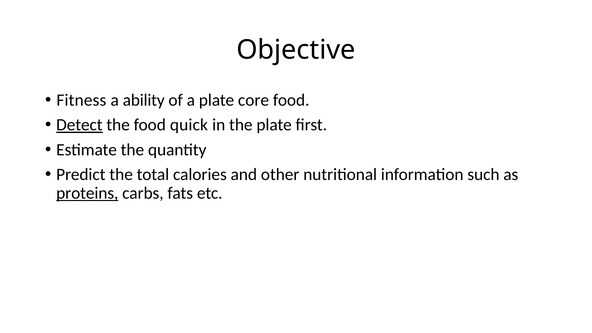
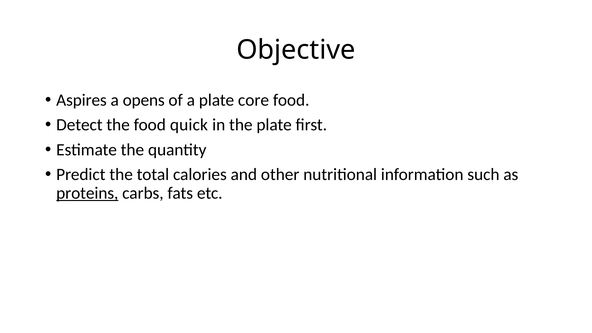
Fitness: Fitness -> Aspires
ability: ability -> opens
Detect underline: present -> none
